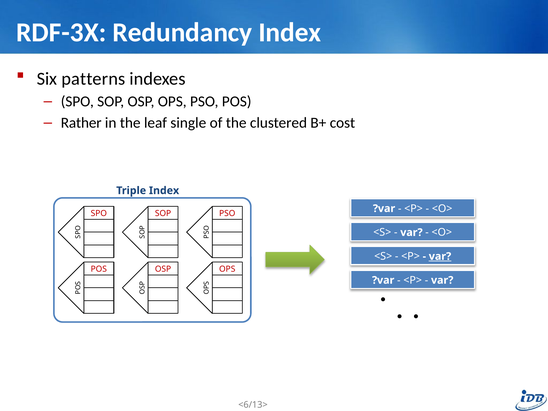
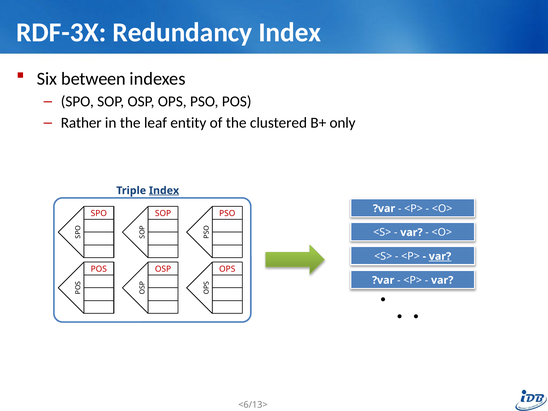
patterns: patterns -> between
single: single -> entity
cost: cost -> only
Index at (164, 191) underline: none -> present
